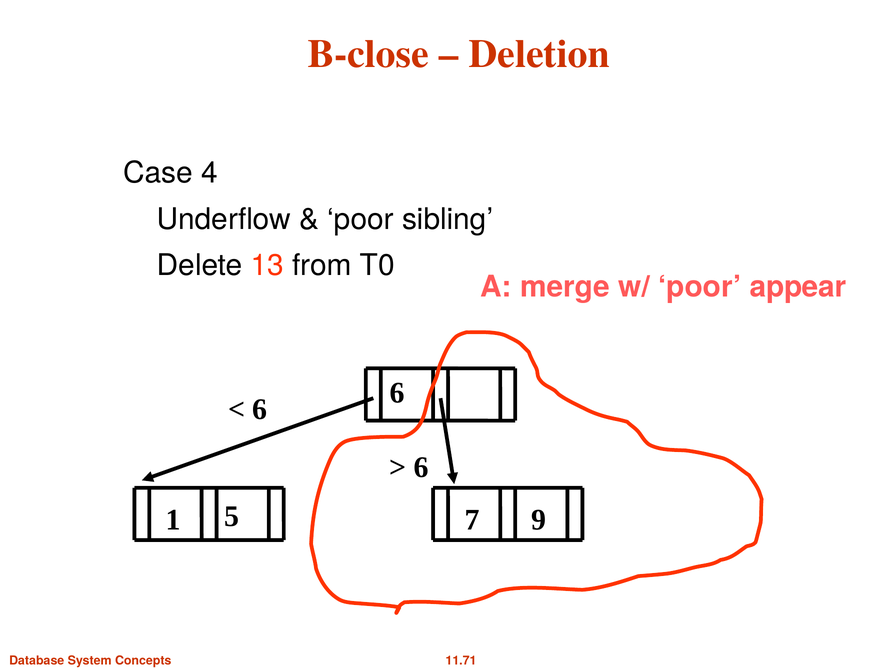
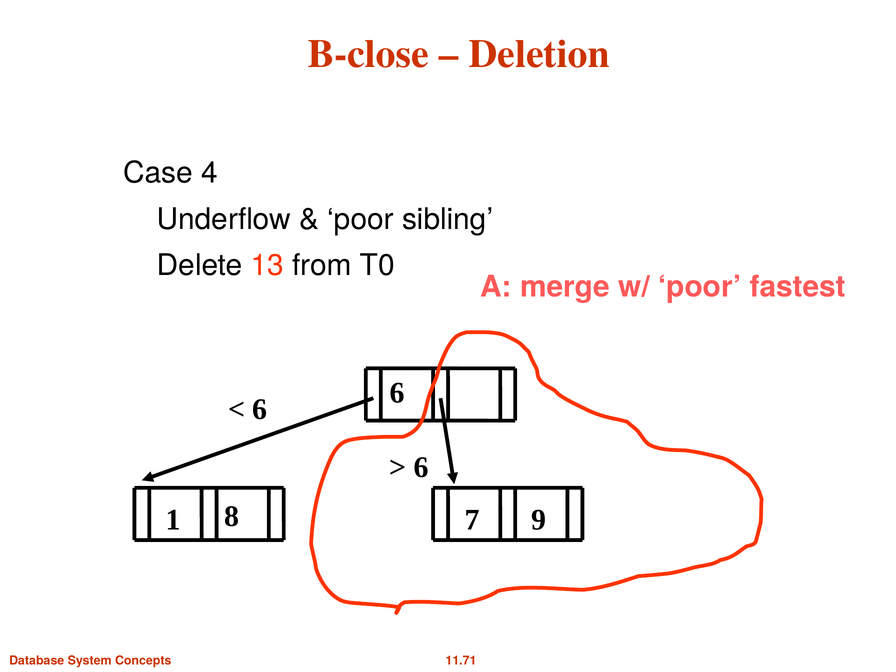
appear: appear -> fastest
5: 5 -> 8
